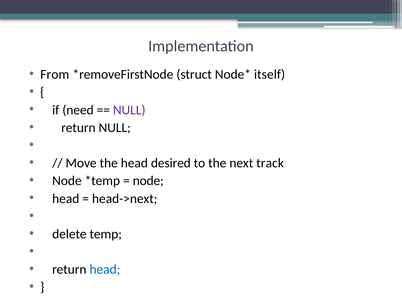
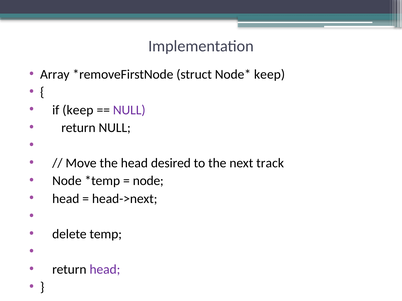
From: From -> Array
itself at (270, 75): itself -> keep
if need: need -> keep
head at (105, 270) colour: blue -> purple
